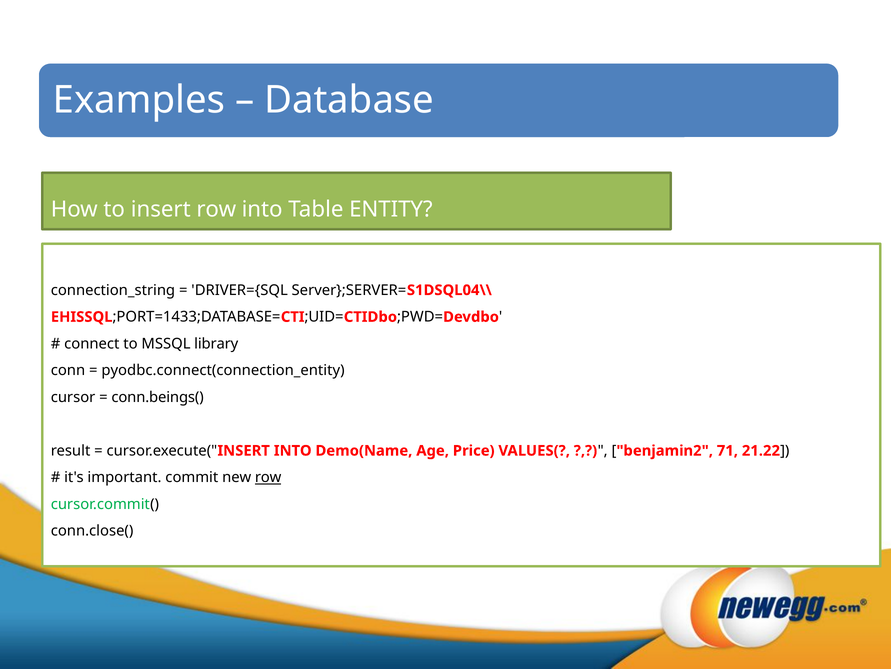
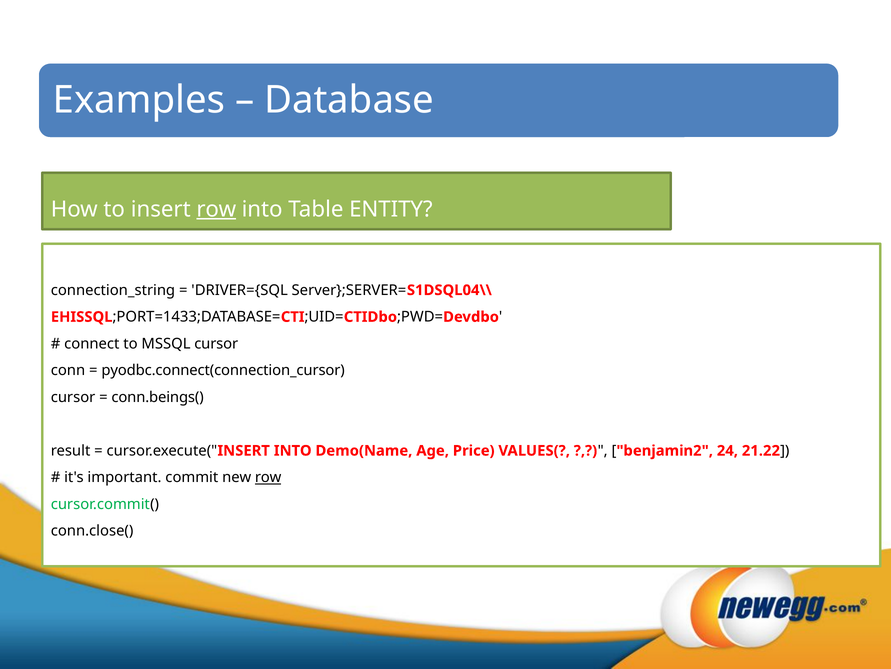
row at (216, 209) underline: none -> present
MSSQL library: library -> cursor
pyodbc.connect(connection_entity: pyodbc.connect(connection_entity -> pyodbc.connect(connection_cursor
71: 71 -> 24
